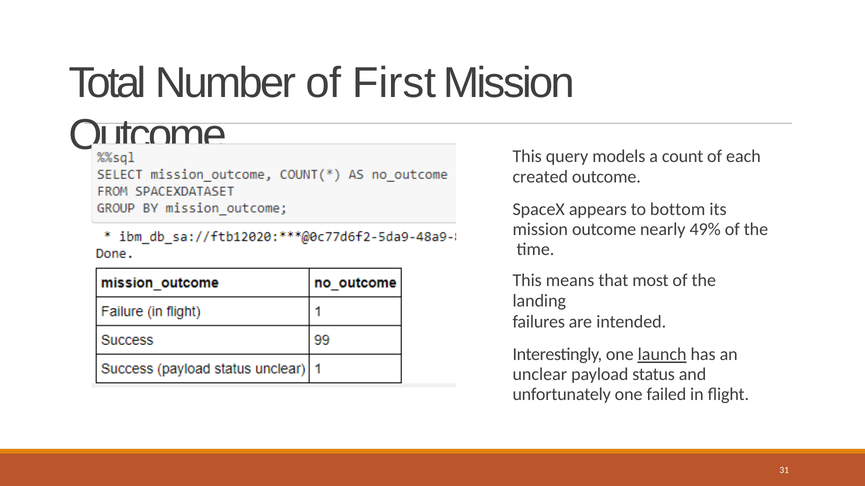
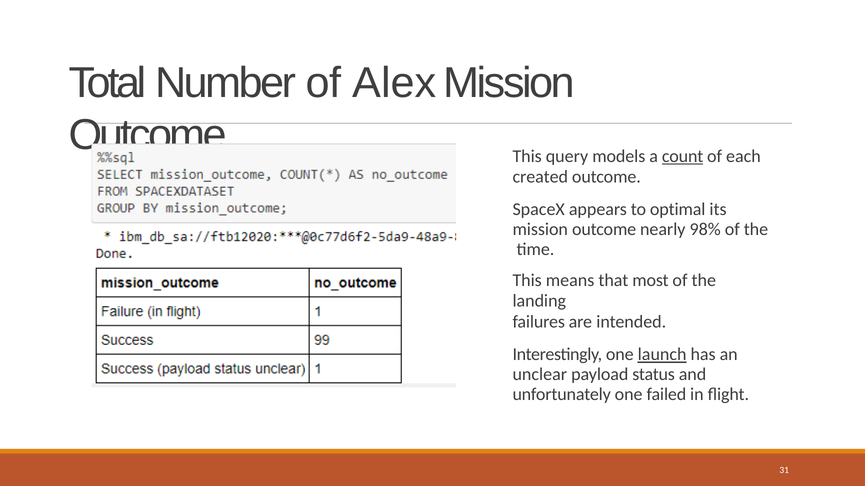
First: First -> Alex
count underline: none -> present
bottom: bottom -> optimal
49%: 49% -> 98%
